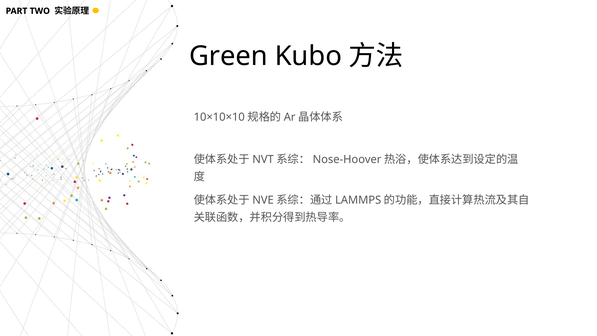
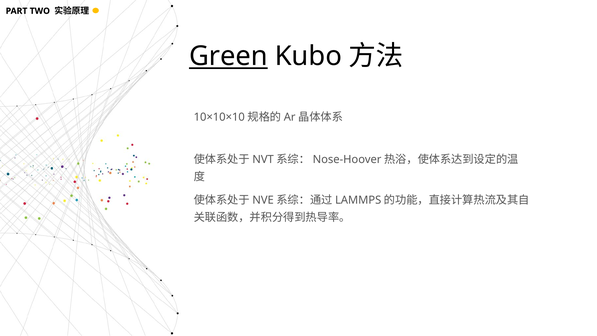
Green underline: none -> present
